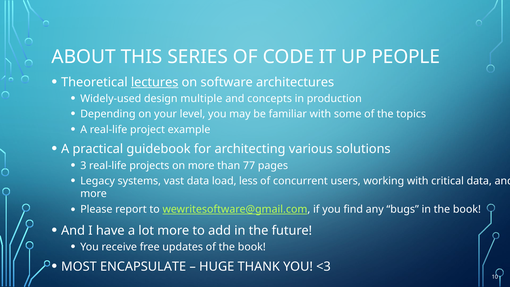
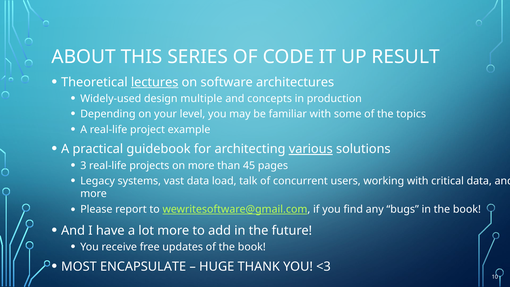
PEOPLE: PEOPLE -> RESULT
various underline: none -> present
77: 77 -> 45
less: less -> talk
